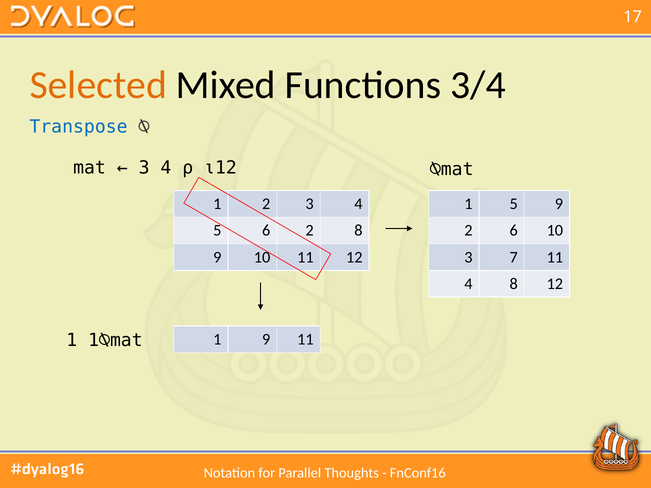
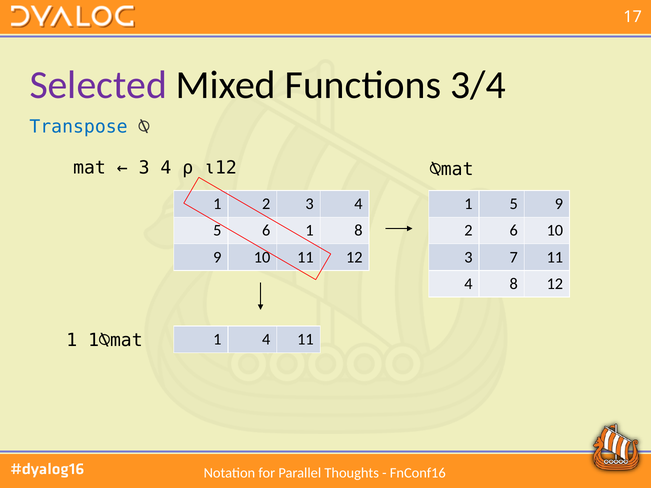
Selected colour: orange -> purple
6 2: 2 -> 1
1 9: 9 -> 4
